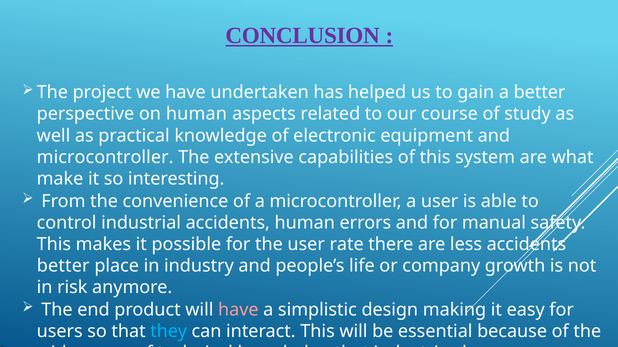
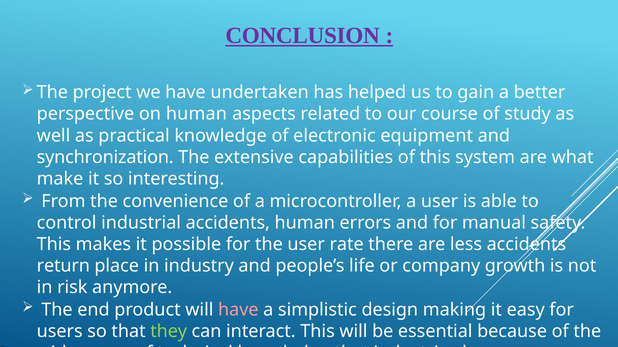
microcontroller at (105, 158): microcontroller -> synchronization
better at (63, 266): better -> return
they colour: light blue -> light green
